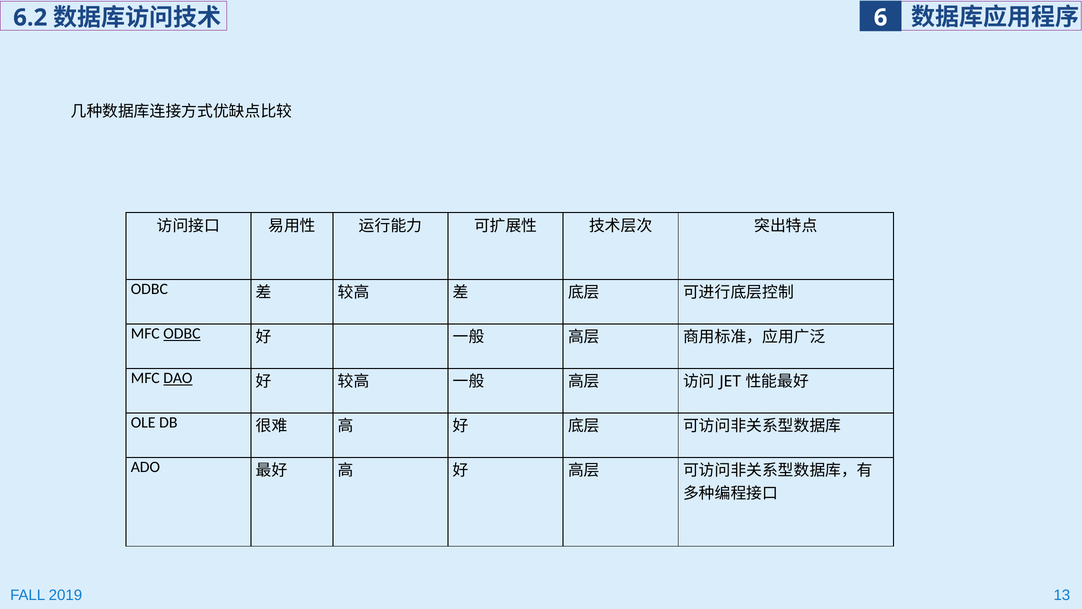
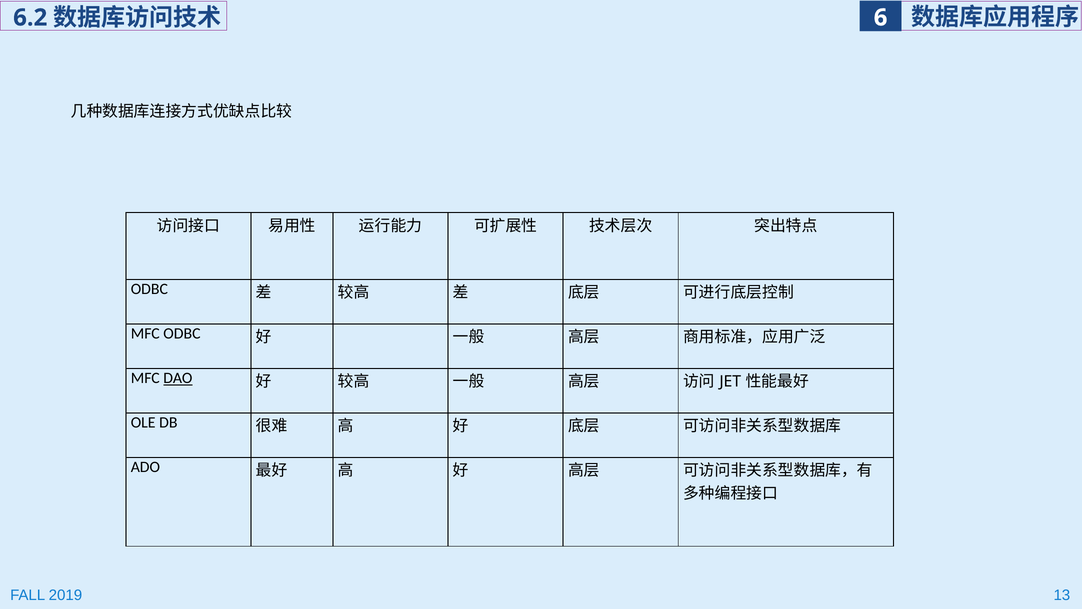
ODBC at (182, 334) underline: present -> none
